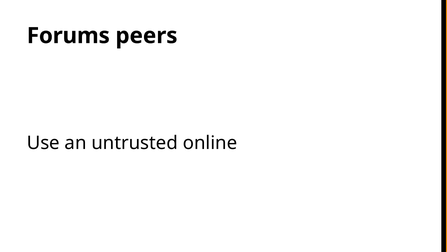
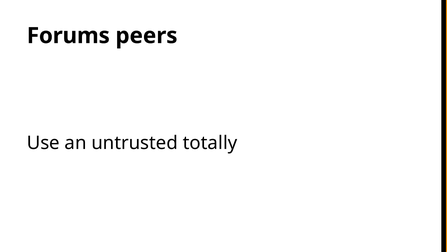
online: online -> totally
